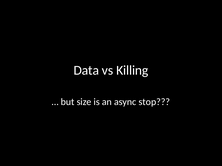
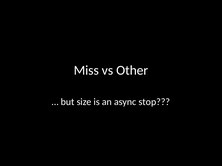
Data: Data -> Miss
Killing: Killing -> Other
